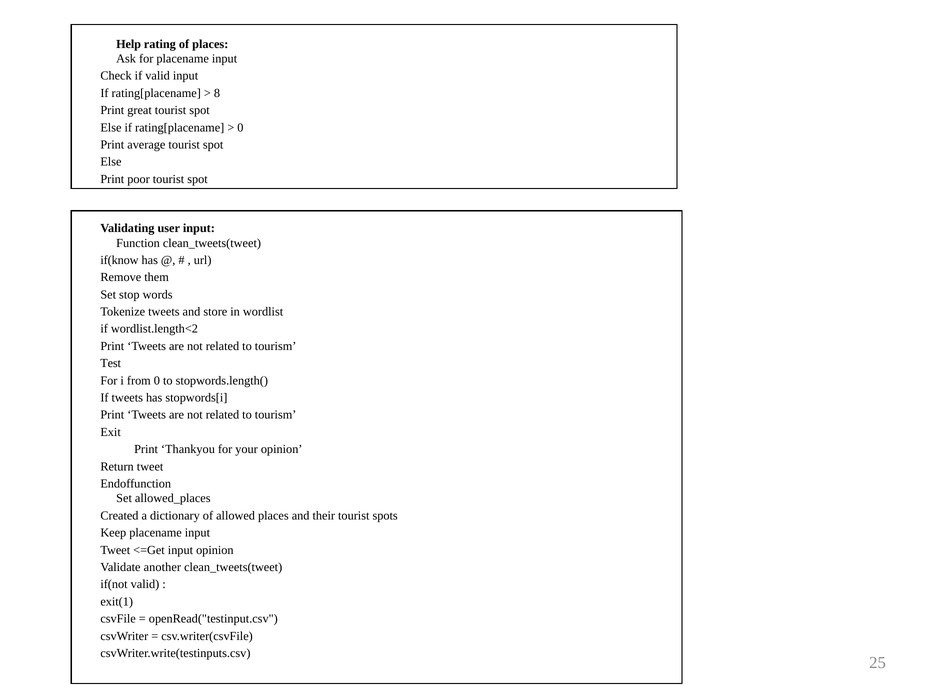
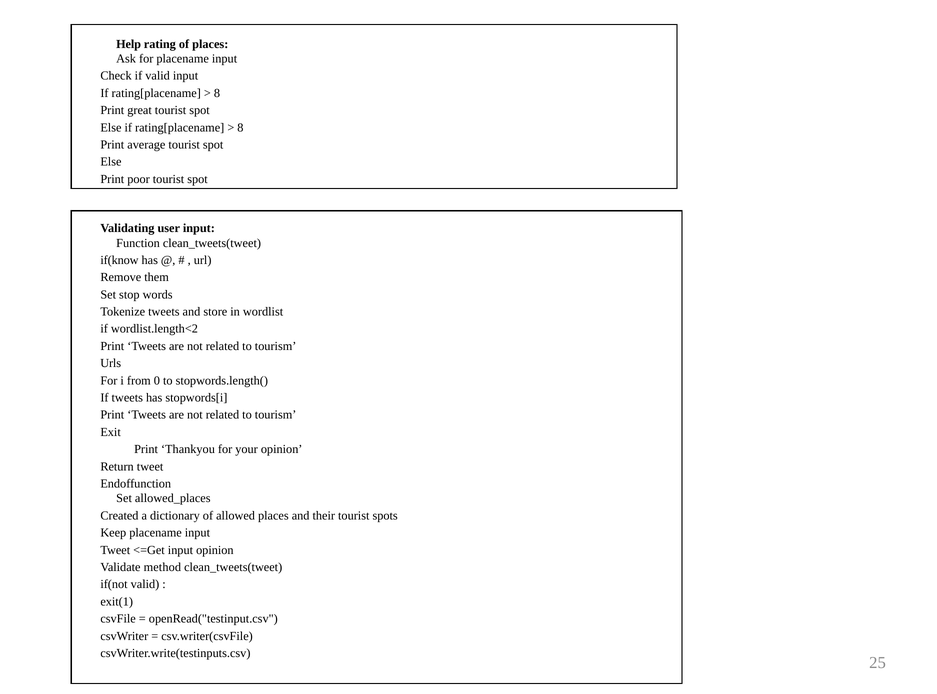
0 at (240, 127): 0 -> 8
Test: Test -> Urls
another: another -> method
